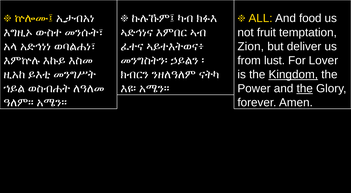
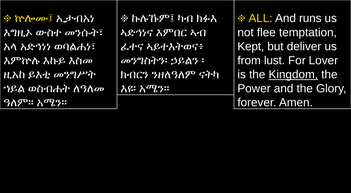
food: food -> runs
fruit: fruit -> flee
Zion: Zion -> Kept
the at (305, 89) underline: present -> none
